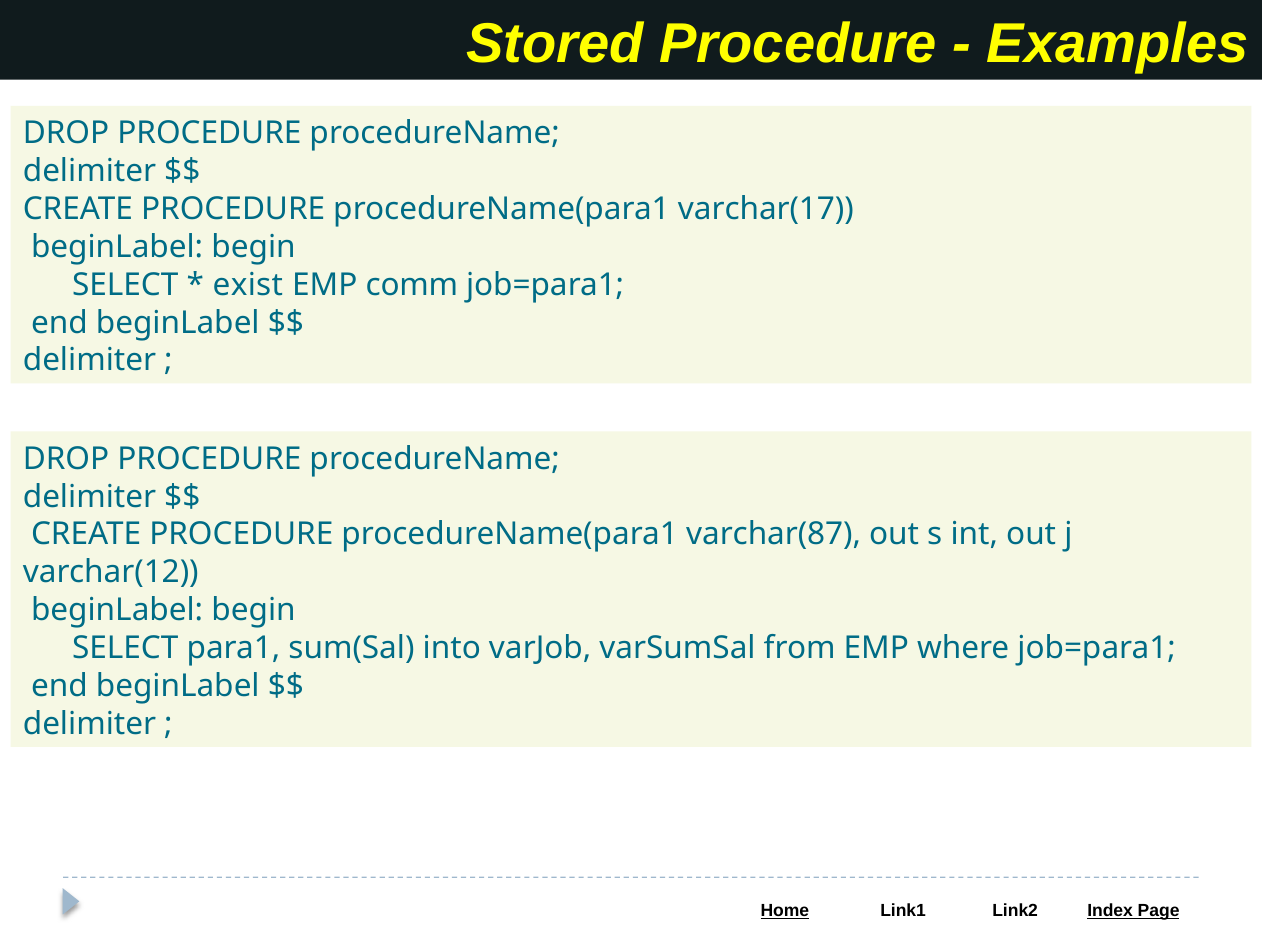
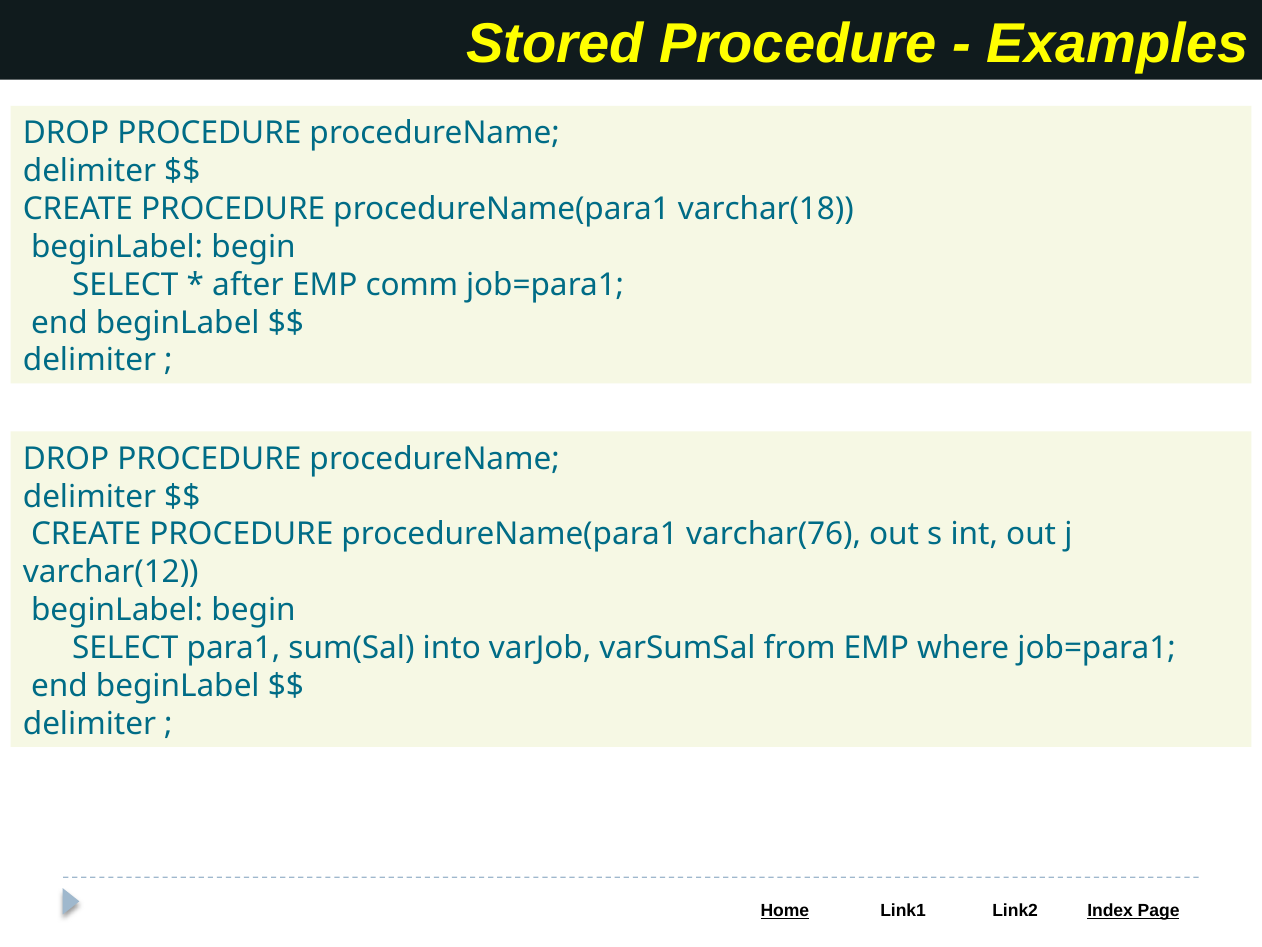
varchar(17: varchar(17 -> varchar(18
exist: exist -> after
varchar(87: varchar(87 -> varchar(76
